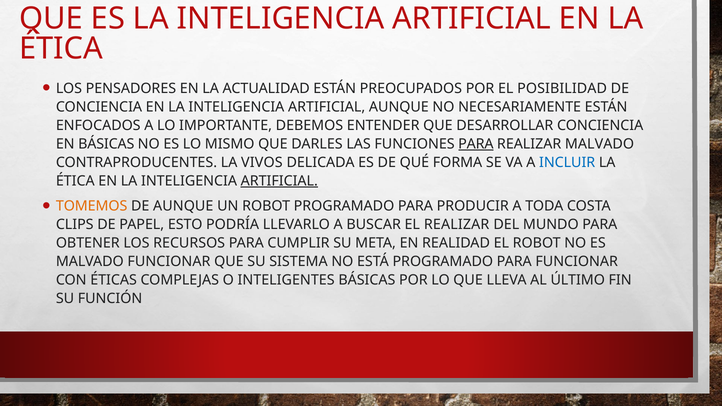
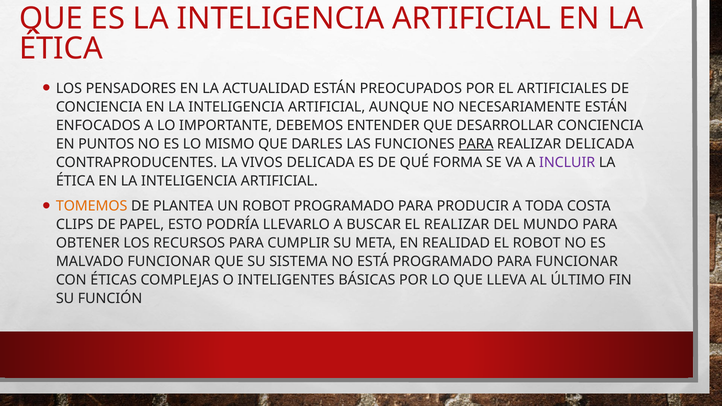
POSIBILIDAD: POSIBILIDAD -> ARTIFICIALES
EN BÁSICAS: BÁSICAS -> PUNTOS
REALIZAR MALVADO: MALVADO -> DELICADA
INCLUIR colour: blue -> purple
ARTIFICIAL at (279, 181) underline: present -> none
DE AUNQUE: AUNQUE -> PLANTEA
